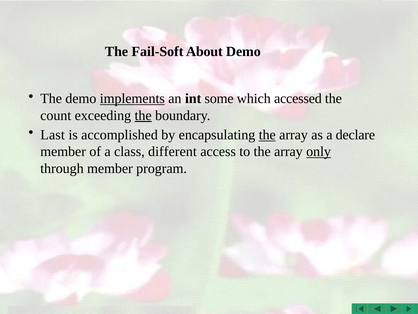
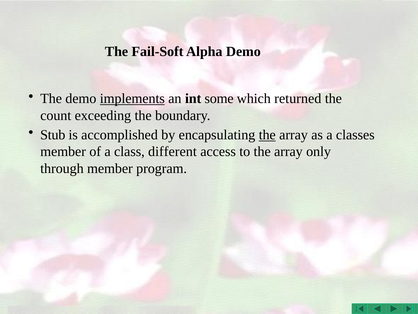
About: About -> Alpha
accessed: accessed -> returned
the at (143, 115) underline: present -> none
Last: Last -> Stub
declare: declare -> classes
only underline: present -> none
